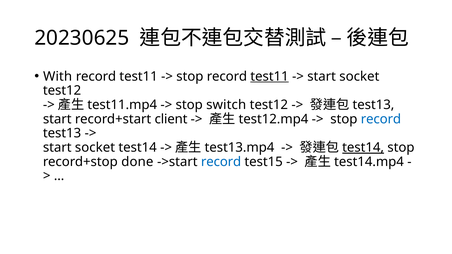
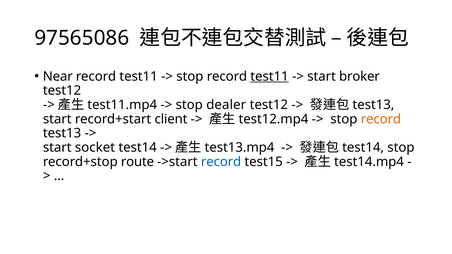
20230625: 20230625 -> 97565086
With: With -> Near
socket at (359, 76): socket -> broker
switch: switch -> dealer
record at (381, 119) colour: blue -> orange
test14 at (363, 148) underline: present -> none
done: done -> route
